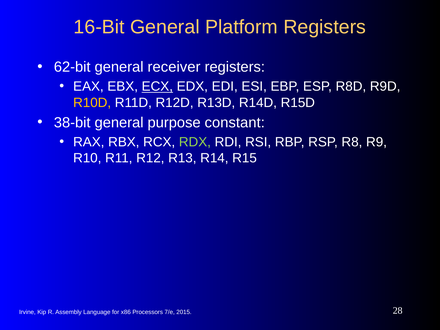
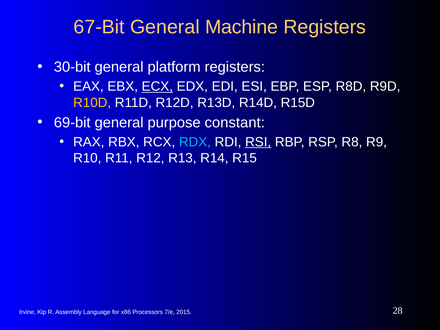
16-Bit: 16-Bit -> 67-Bit
Platform: Platform -> Machine
62-bit: 62-bit -> 30-bit
receiver: receiver -> platform
38-bit: 38-bit -> 69-bit
RDX colour: light green -> light blue
RSI underline: none -> present
